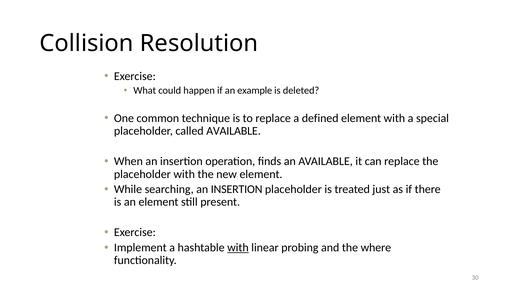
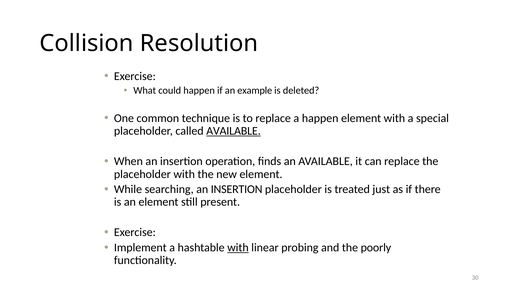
a defined: defined -> happen
AVAILABLE at (233, 131) underline: none -> present
where: where -> poorly
